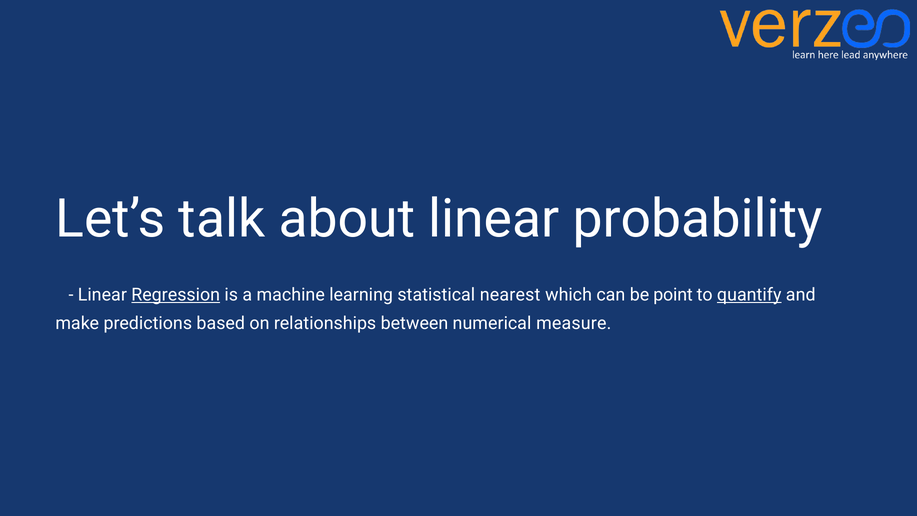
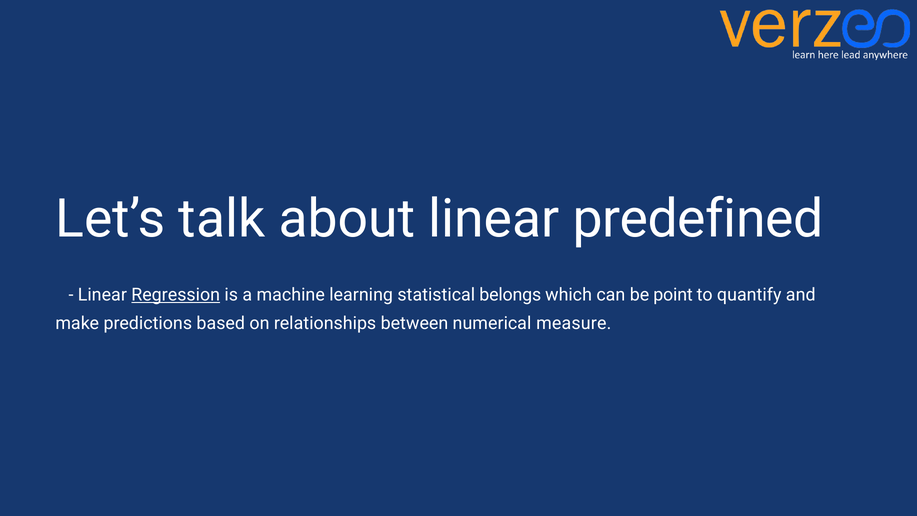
probability: probability -> predefined
nearest: nearest -> belongs
quantify underline: present -> none
